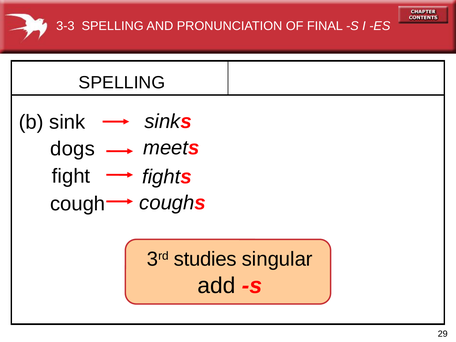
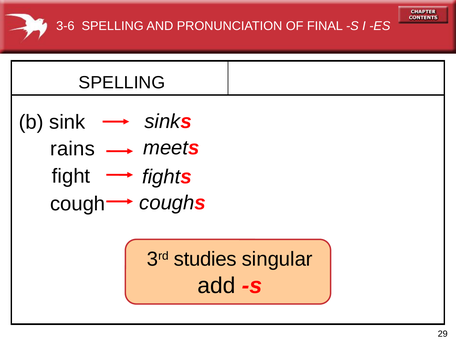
3-3: 3-3 -> 3-6
dogs: dogs -> rains
